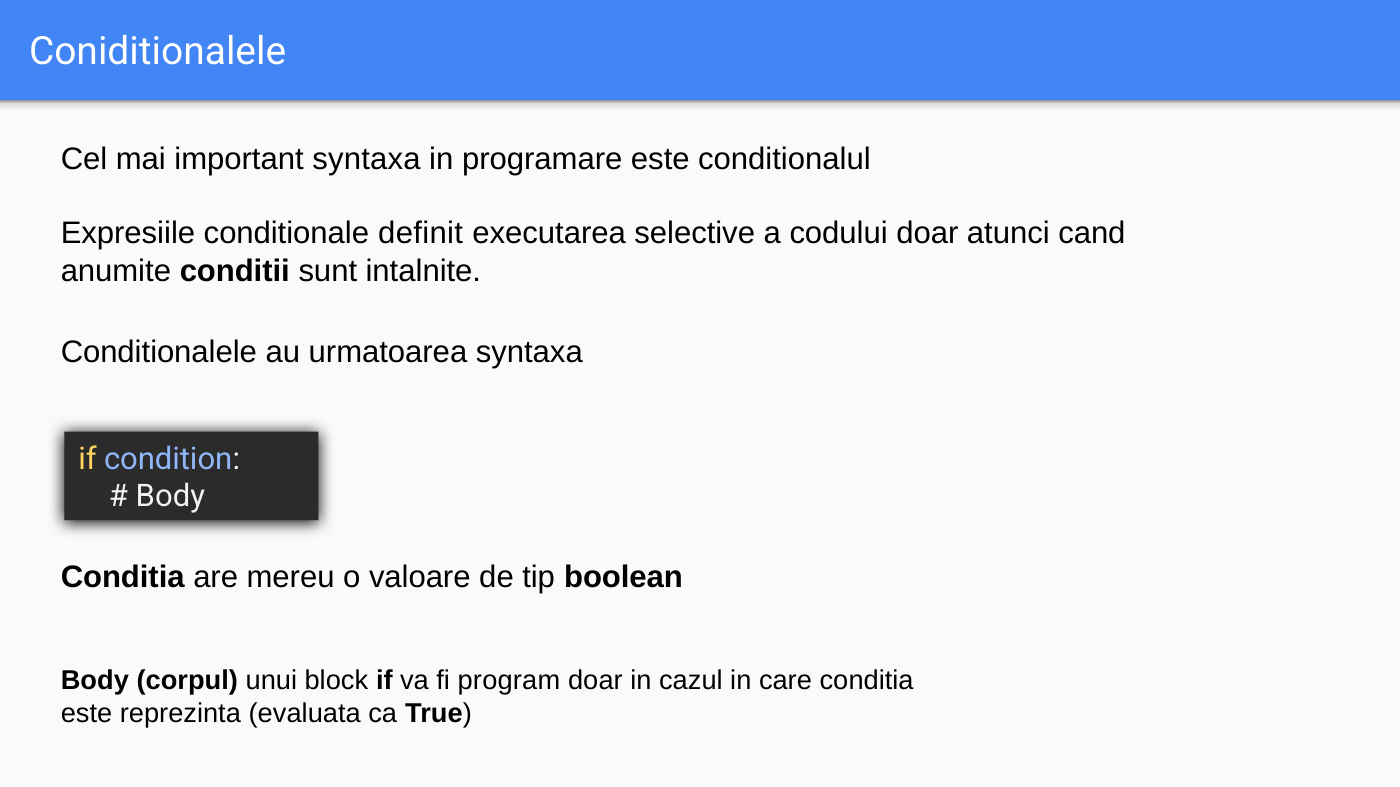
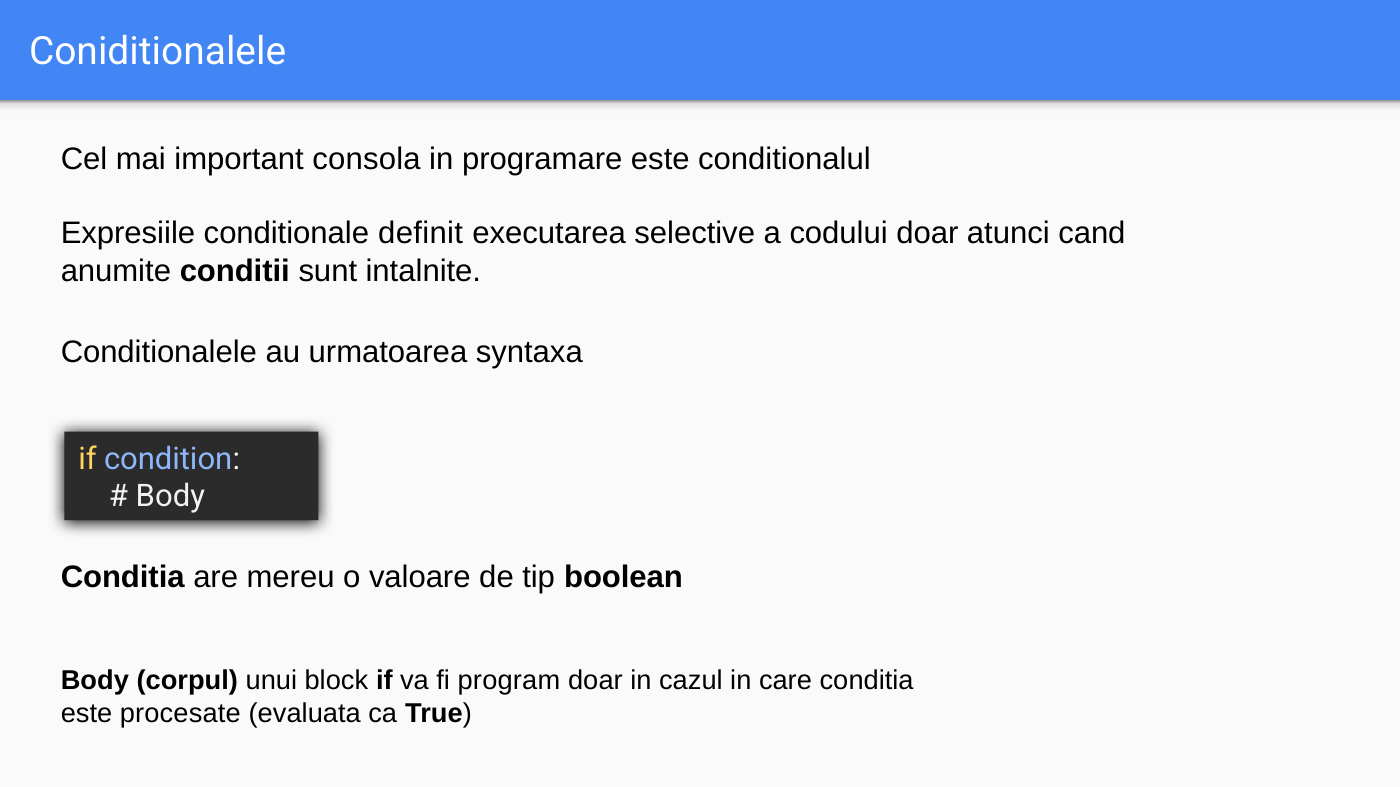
important syntaxa: syntaxa -> consola
reprezinta: reprezinta -> procesate
